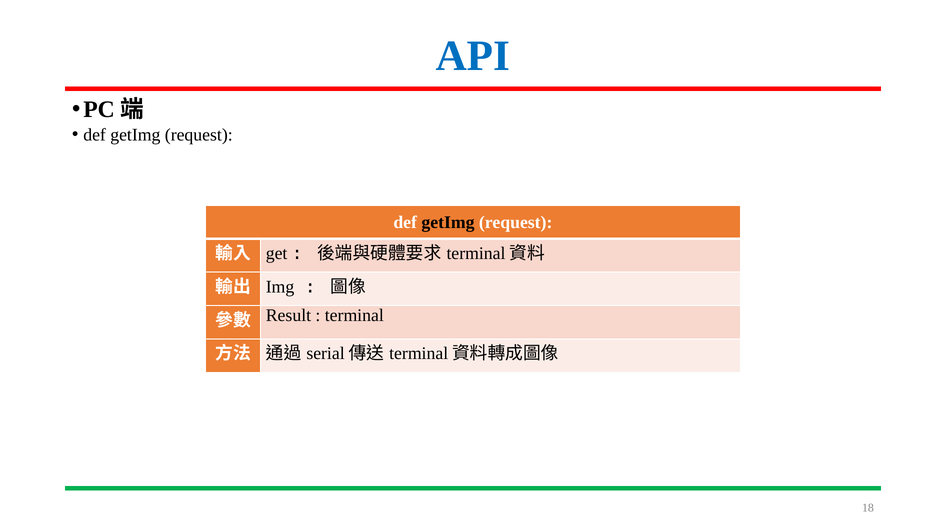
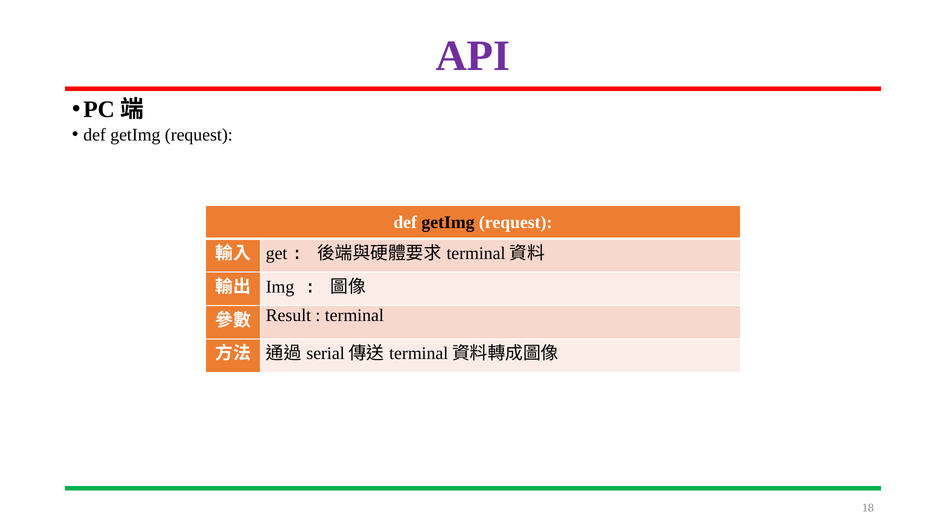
API colour: blue -> purple
